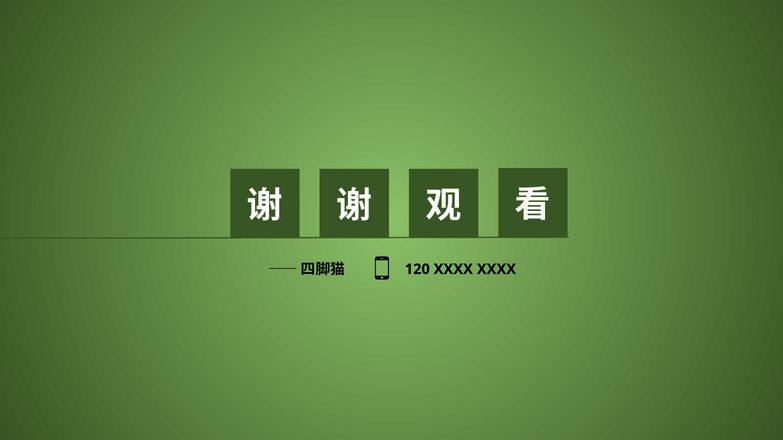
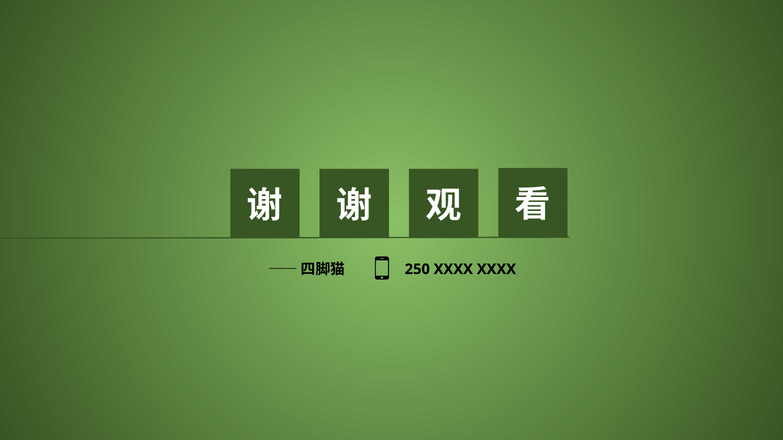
120: 120 -> 250
